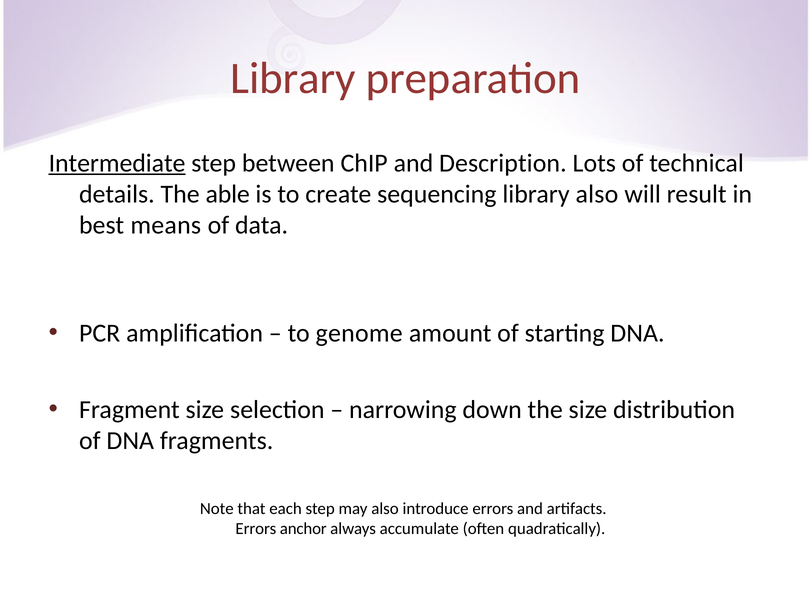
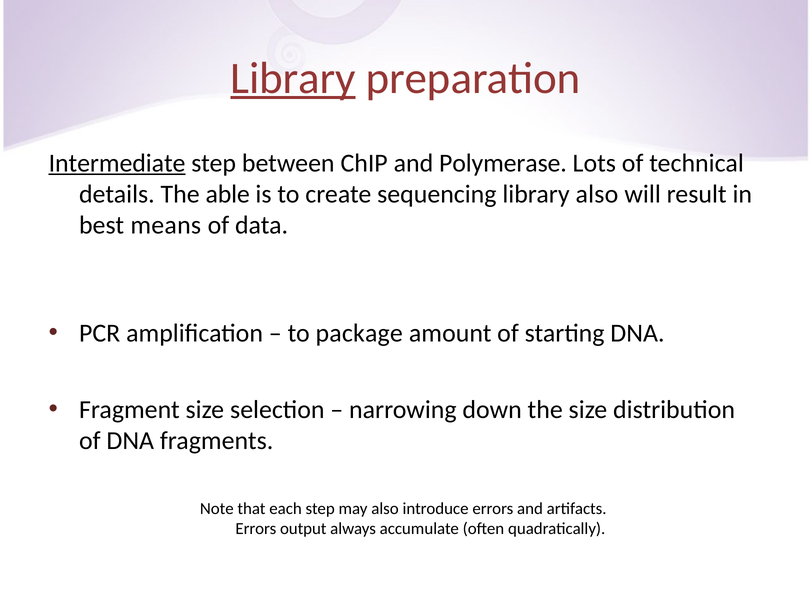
Library at (293, 78) underline: none -> present
Description: Description -> Polymerase
genome: genome -> package
anchor: anchor -> output
